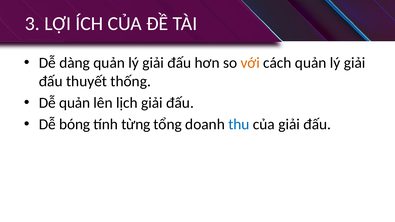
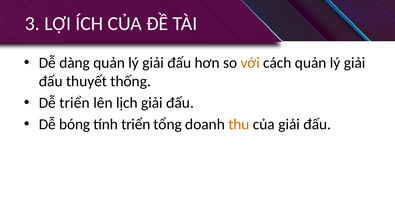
Dễ quản: quản -> triển
tính từng: từng -> triển
thu colour: blue -> orange
